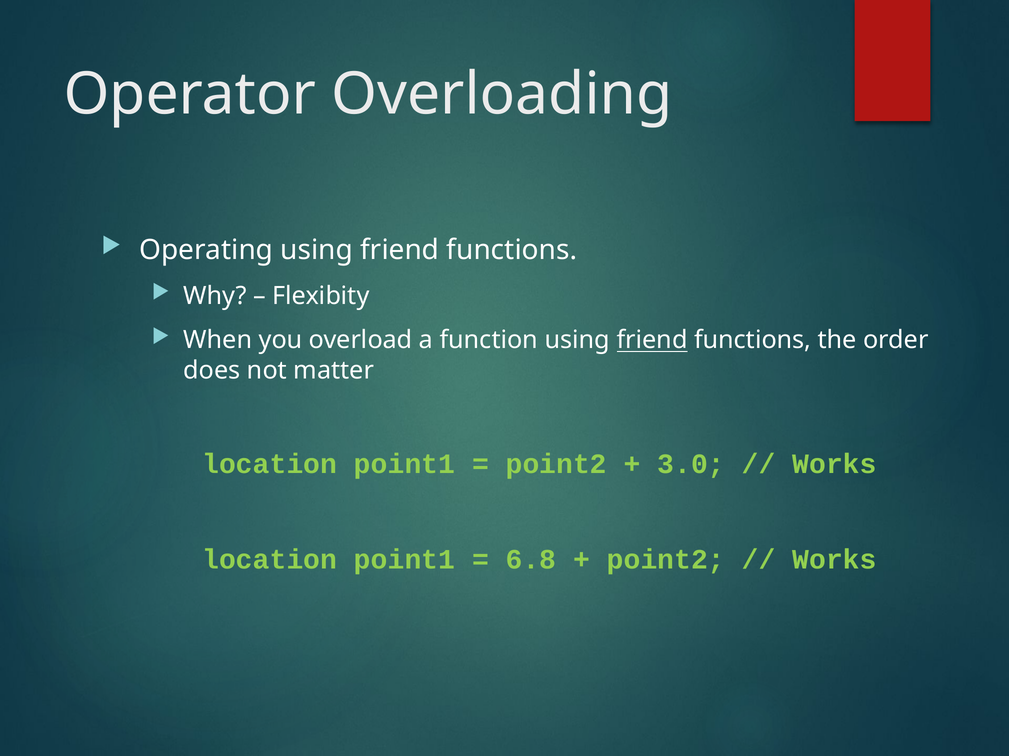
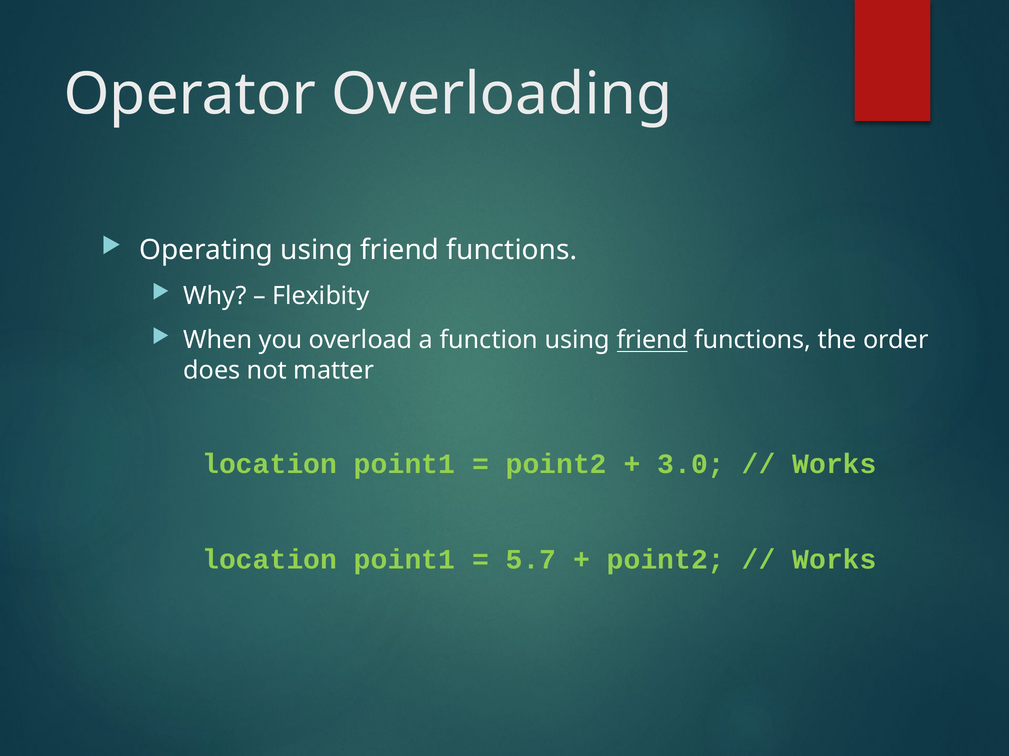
6.8: 6.8 -> 5.7
